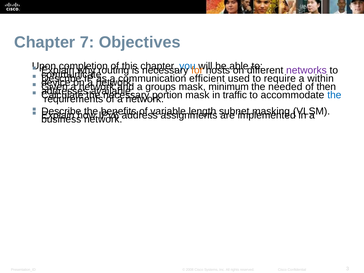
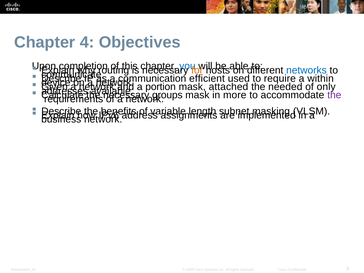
7: 7 -> 4
networks colour: purple -> blue
groups: groups -> portion
minimum: minimum -> attached
then: then -> only
portion: portion -> groups
traffic: traffic -> more
the at (334, 95) colour: blue -> purple
